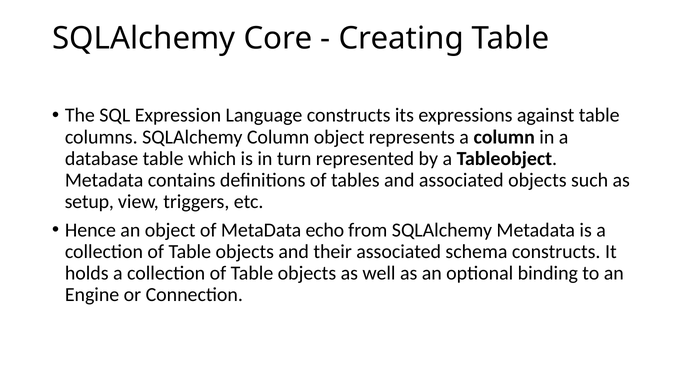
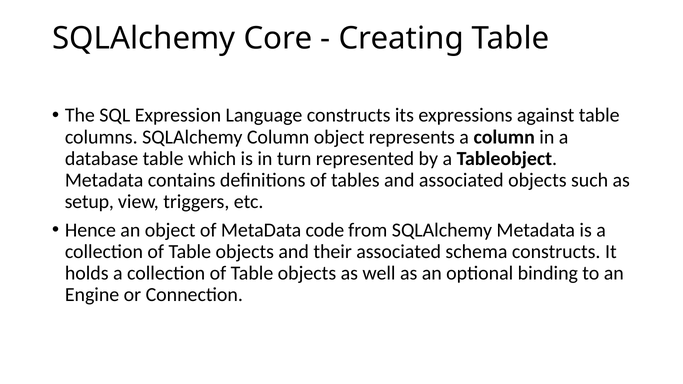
echo: echo -> code
